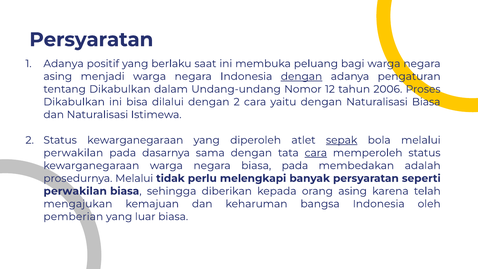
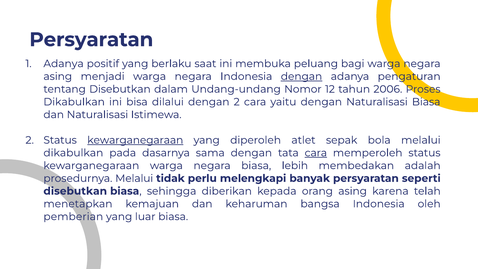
tentang Dikabulkan: Dikabulkan -> Disebutkan
kewarganegaraan at (135, 140) underline: none -> present
sepak underline: present -> none
perwakilan at (73, 153): perwakilan -> dikabulkan
biasa pada: pada -> lebih
perwakilan at (75, 191): perwakilan -> disebutkan
mengajukan: mengajukan -> menetapkan
